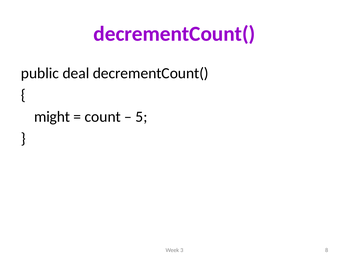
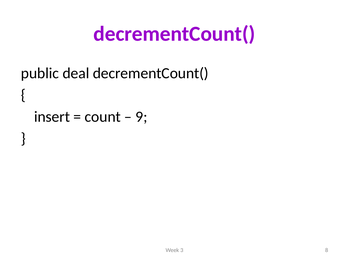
might: might -> insert
5: 5 -> 9
